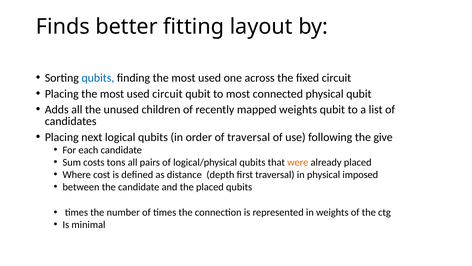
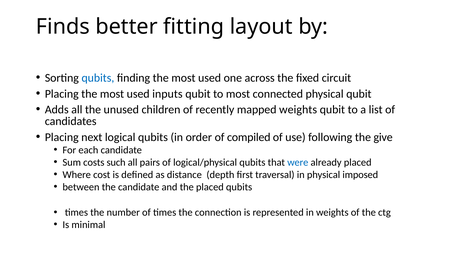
used circuit: circuit -> inputs
of traversal: traversal -> compiled
tons: tons -> such
were colour: orange -> blue
